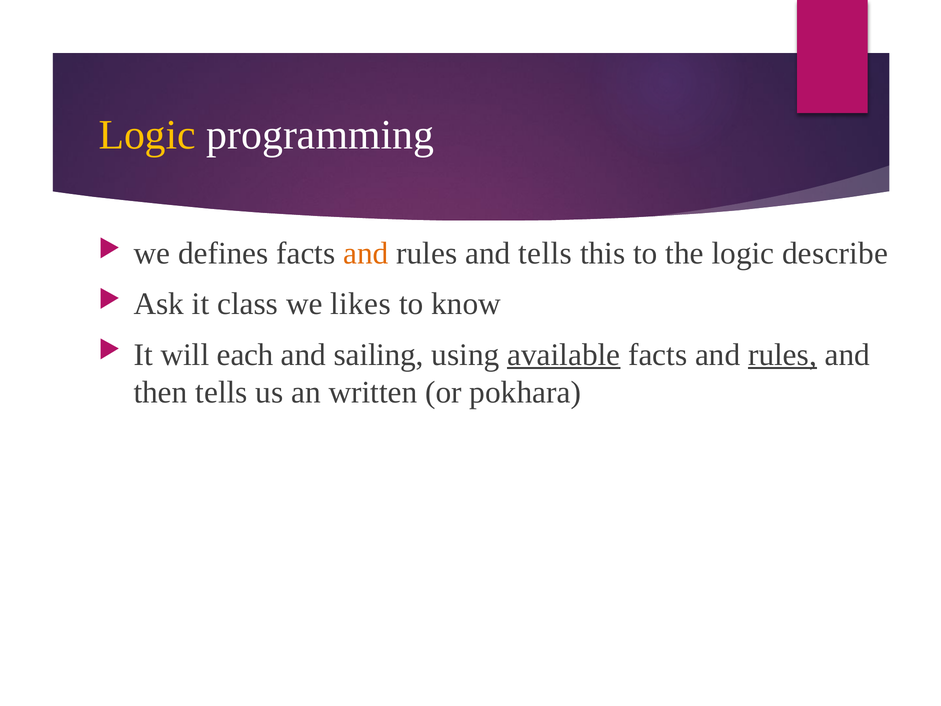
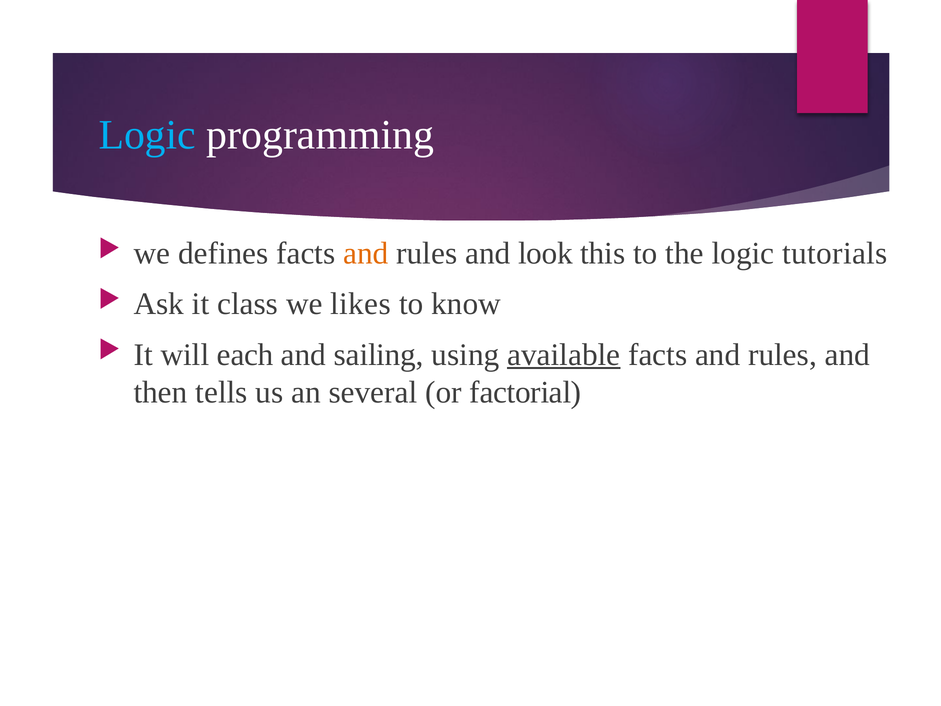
Logic at (147, 135) colour: yellow -> light blue
and tells: tells -> look
describe: describe -> tutorials
rules at (783, 355) underline: present -> none
written: written -> several
pokhara: pokhara -> factorial
